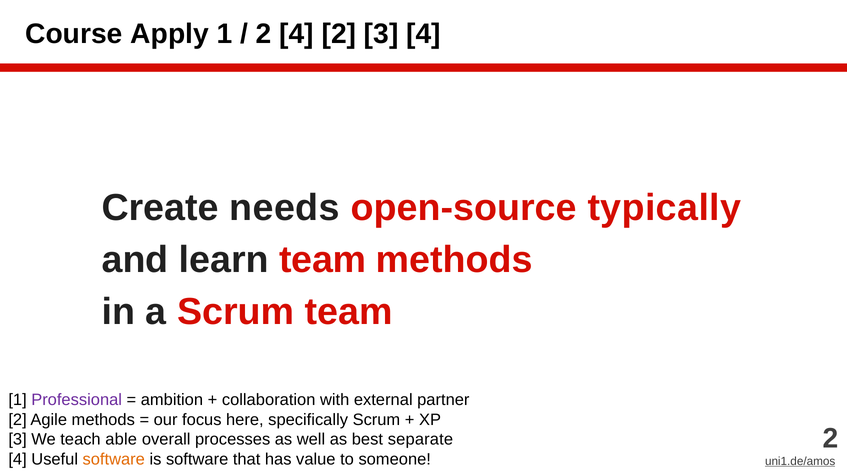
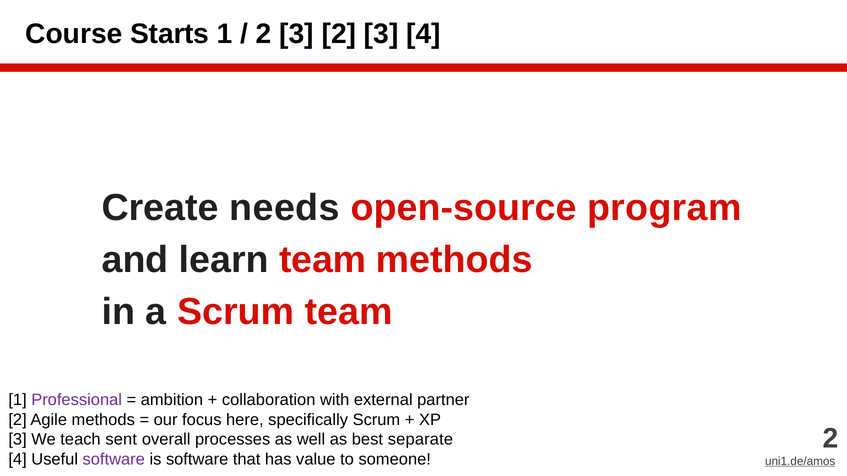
Apply: Apply -> Starts
4 at (297, 34): 4 -> 3
typically: typically -> program
able: able -> sent
software at (114, 460) colour: orange -> purple
